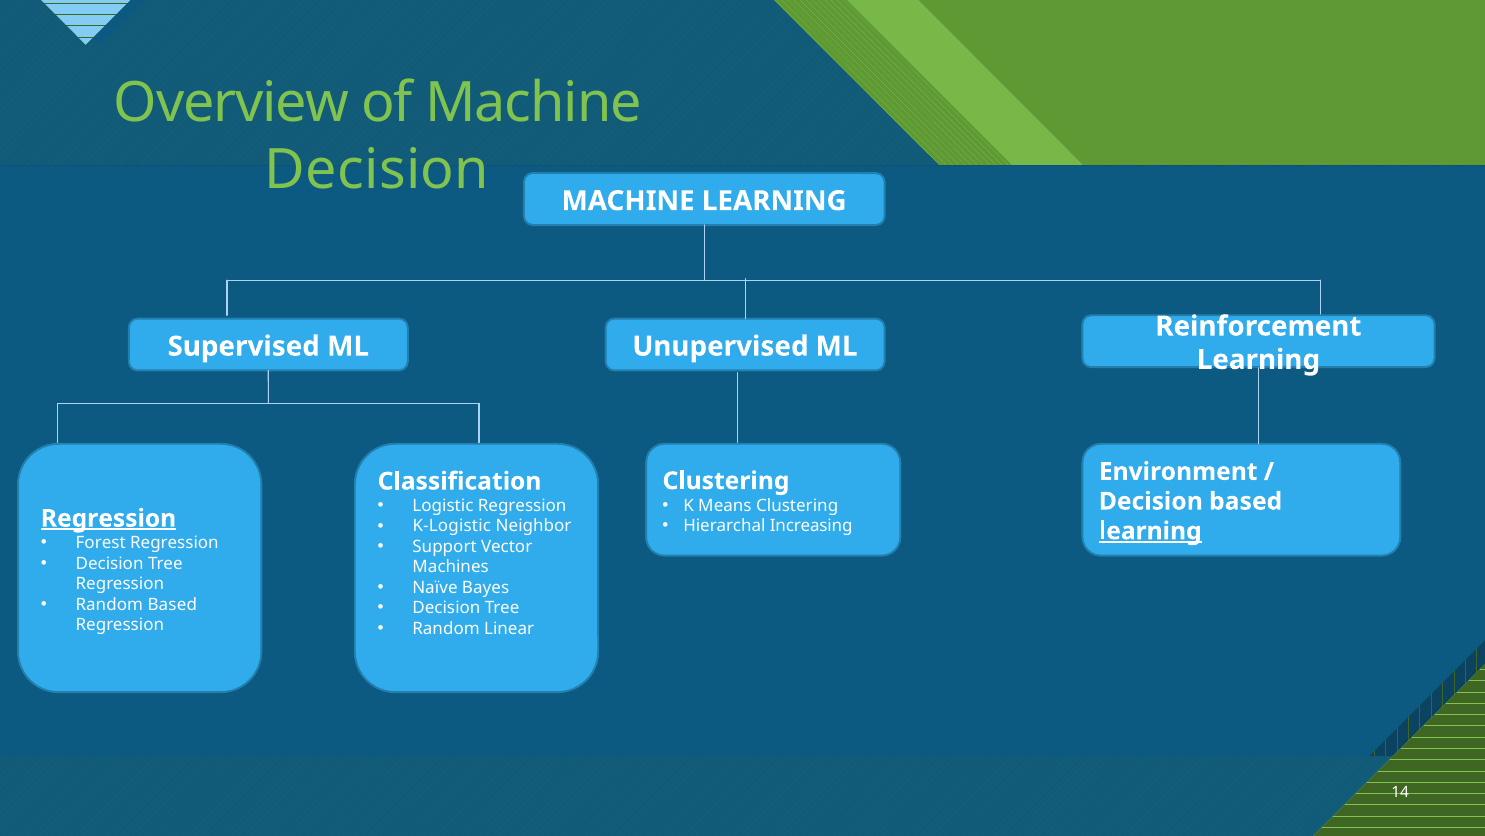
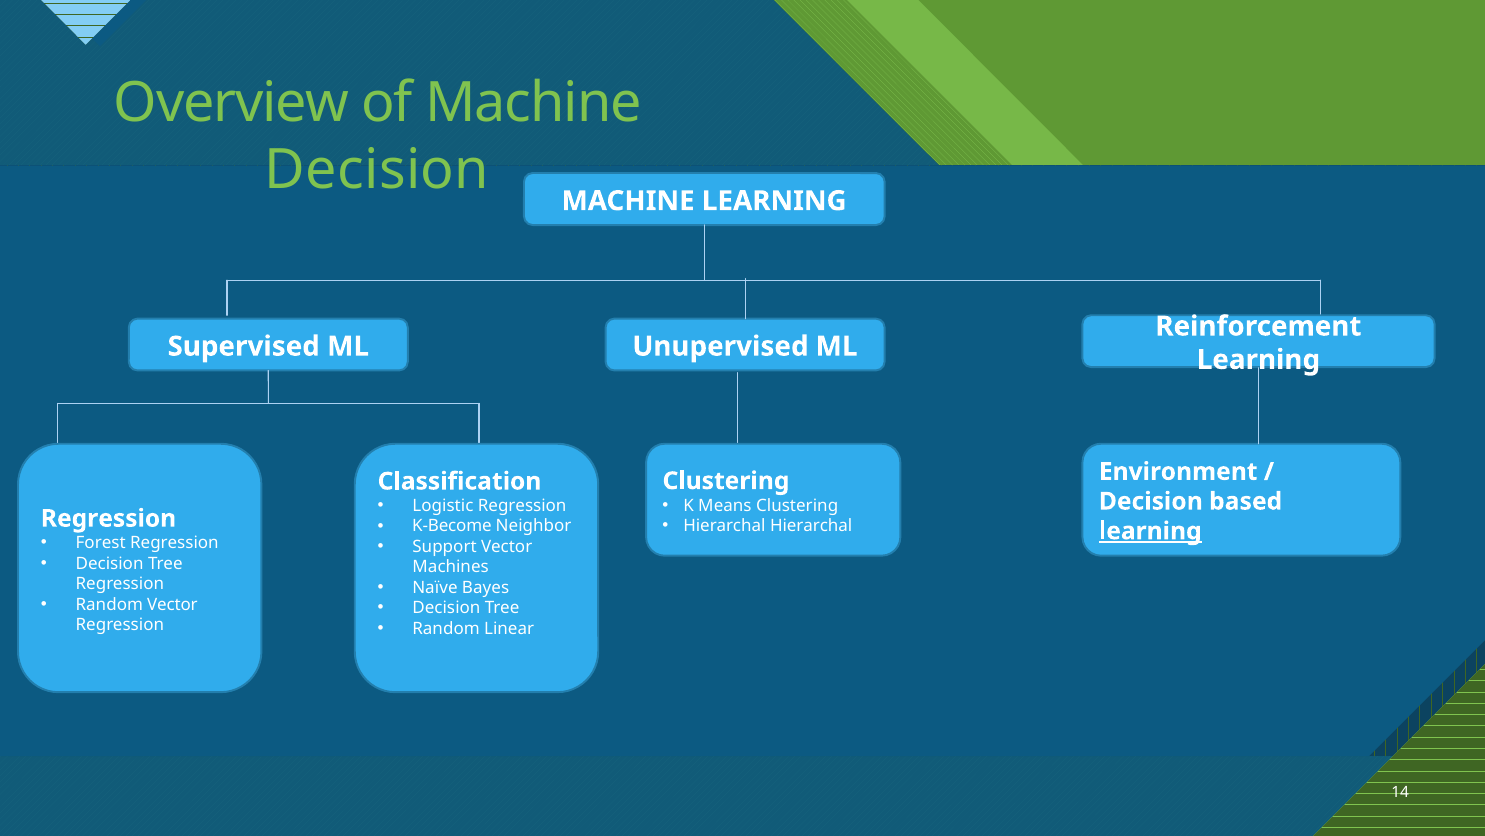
Regression at (109, 518) underline: present -> none
Hierarchal Increasing: Increasing -> Hierarchal
K-Logistic: K-Logistic -> K-Become
Random Based: Based -> Vector
